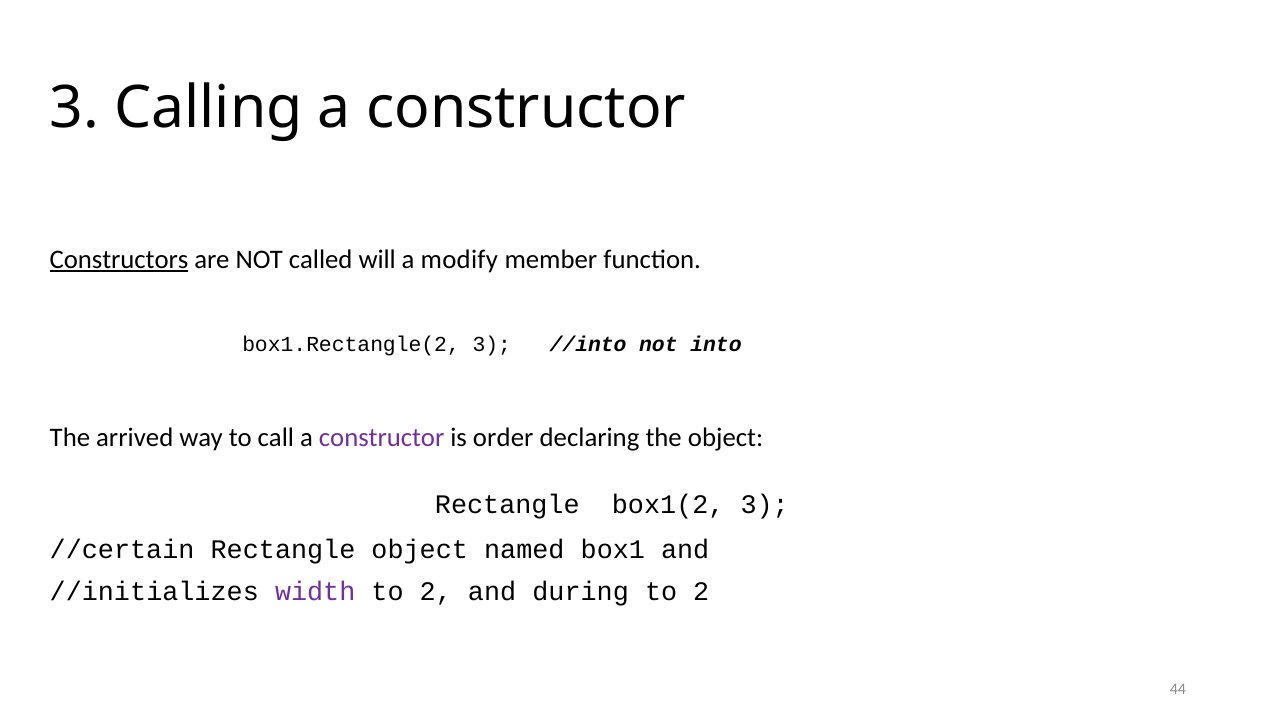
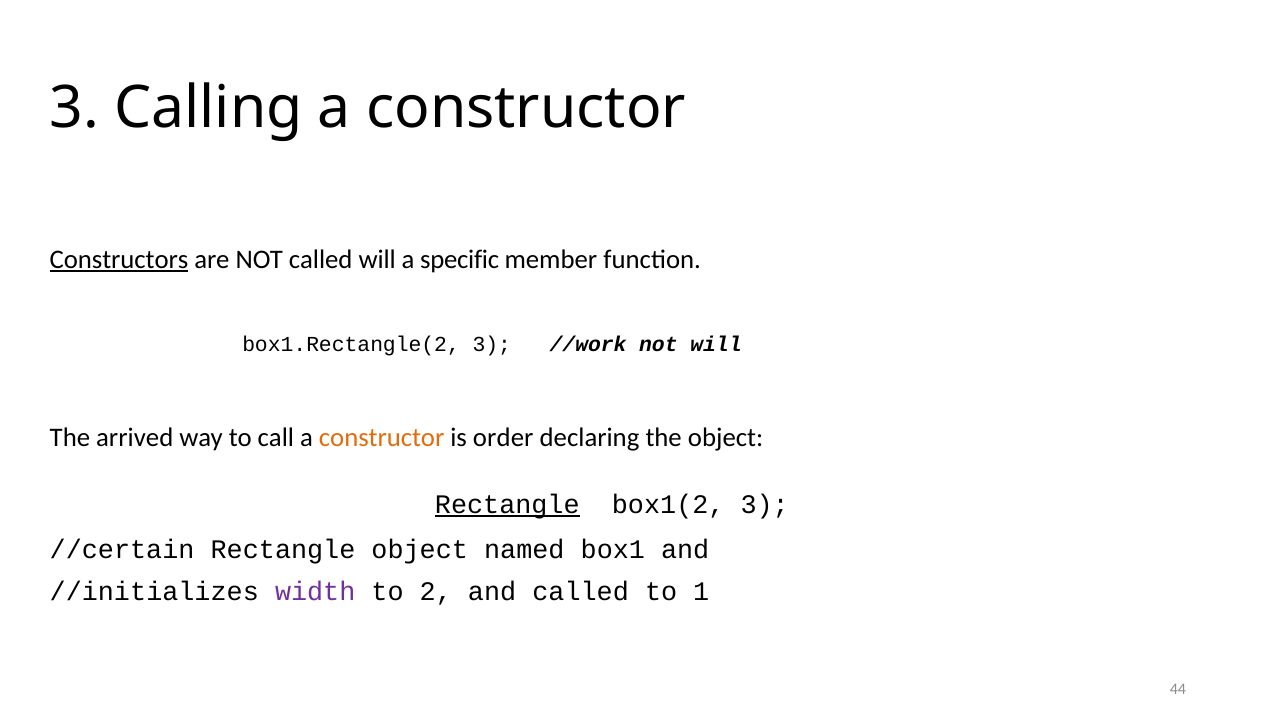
modify: modify -> specific
//into: //into -> //work
not into: into -> will
constructor at (382, 438) colour: purple -> orange
Rectangle at (507, 505) underline: none -> present
and during: during -> called
2 at (701, 592): 2 -> 1
